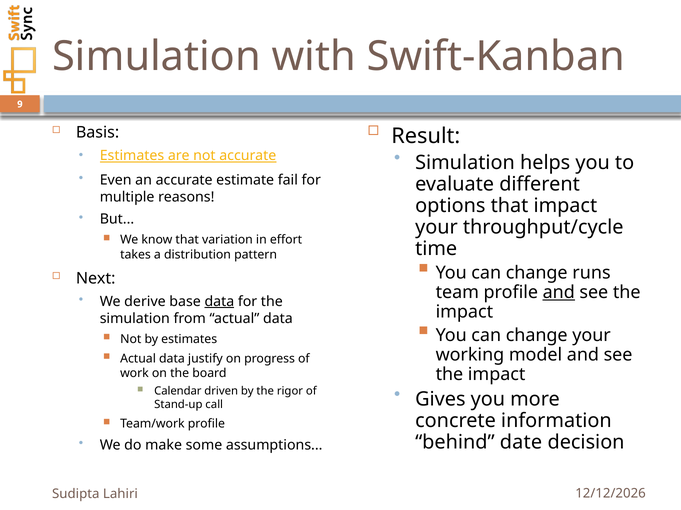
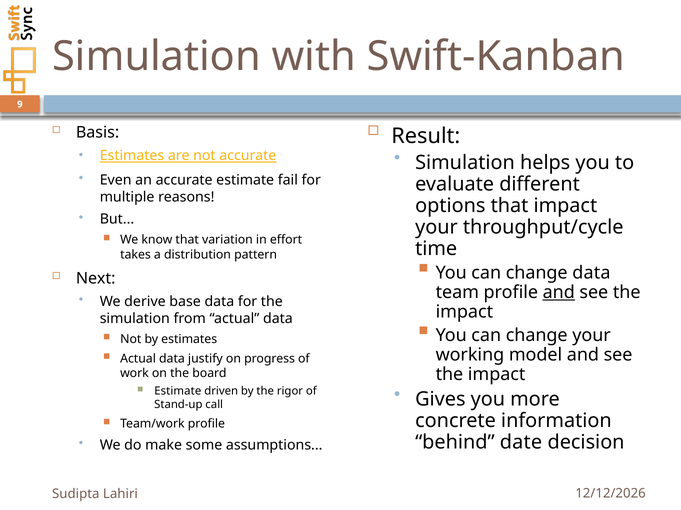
change runs: runs -> data
data at (219, 302) underline: present -> none
Calendar at (178, 392): Calendar -> Estimate
